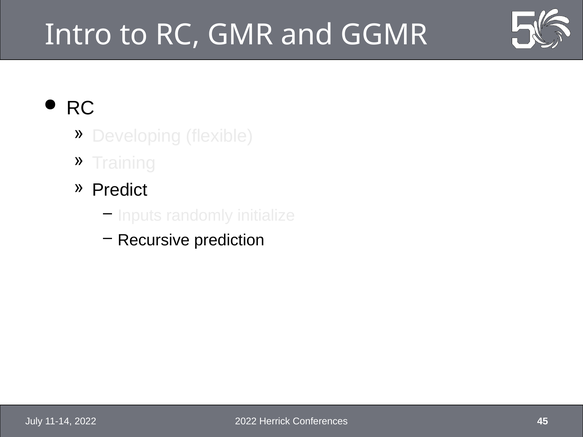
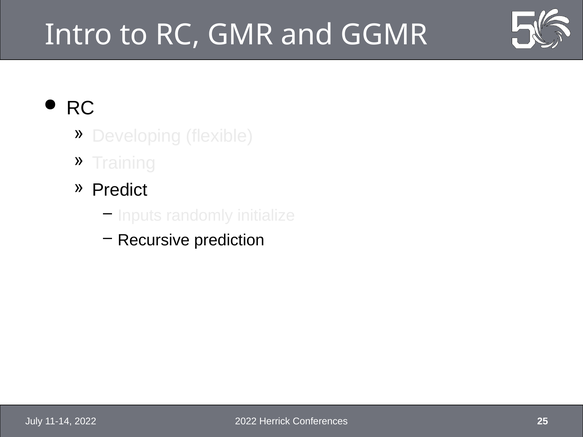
45: 45 -> 25
